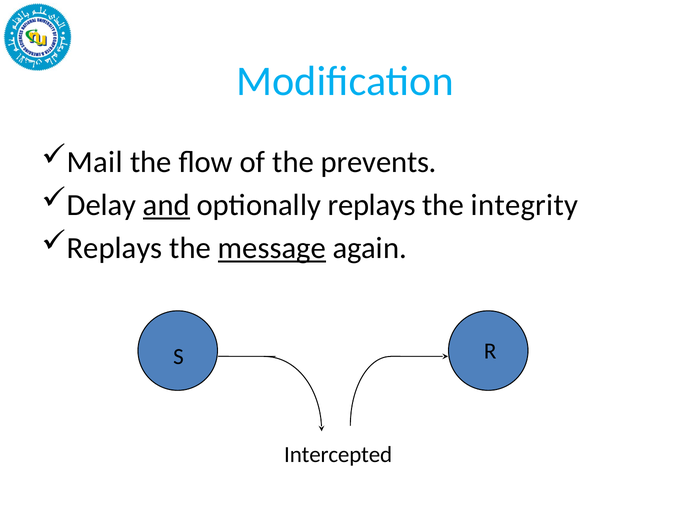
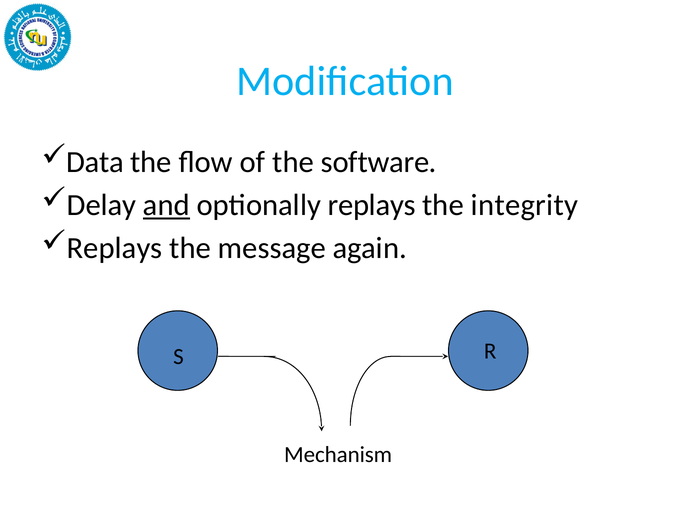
Mail: Mail -> Data
prevents: prevents -> software
message underline: present -> none
Intercepted: Intercepted -> Mechanism
